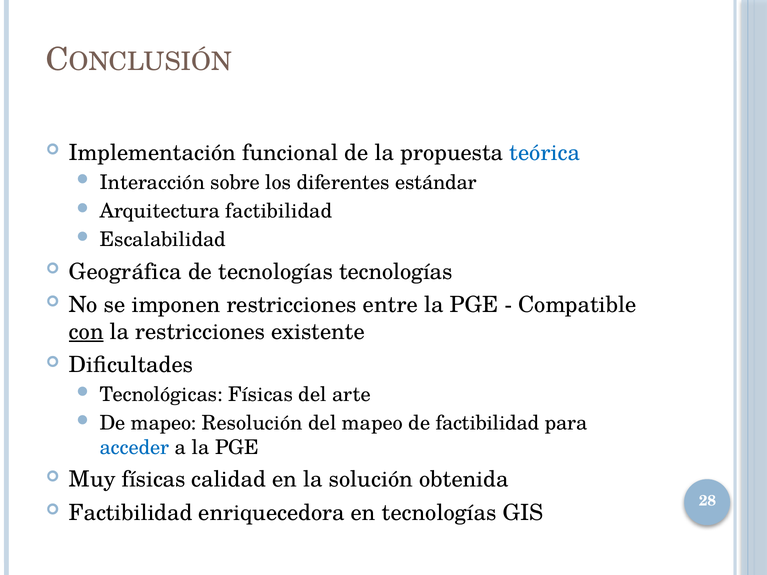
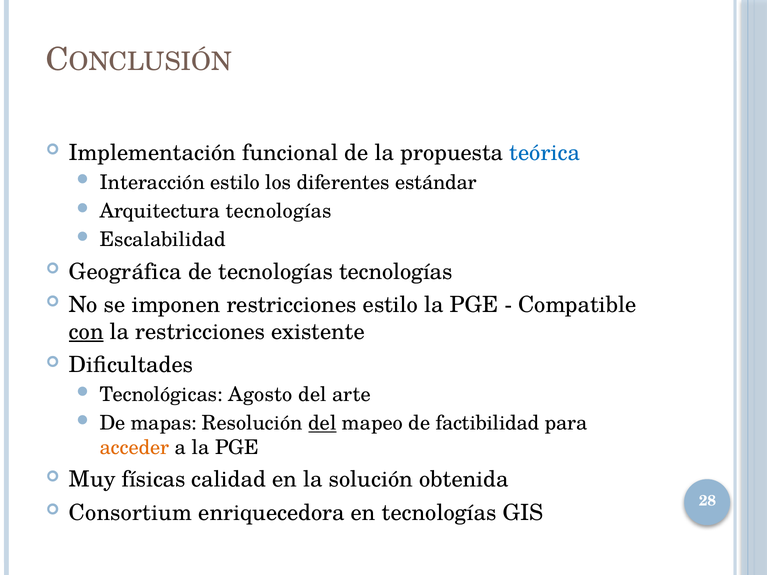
Interacción sobre: sobre -> estilo
Arquitectura factibilidad: factibilidad -> tecnologías
restricciones entre: entre -> estilo
Tecnológicas Físicas: Físicas -> Agosto
De mapeo: mapeo -> mapas
del at (322, 423) underline: none -> present
acceder colour: blue -> orange
Factibilidad at (131, 513): Factibilidad -> Consortium
